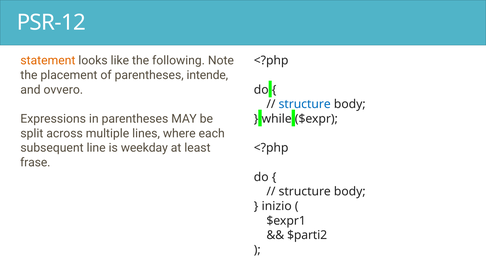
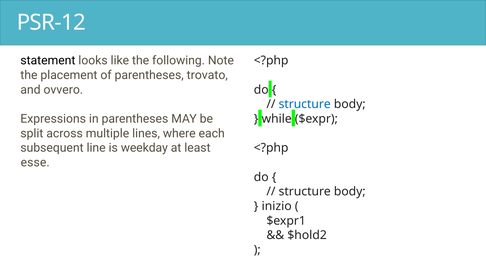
statement colour: orange -> black
intende: intende -> trovato
frase: frase -> esse
$parti2: $parti2 -> $hold2
